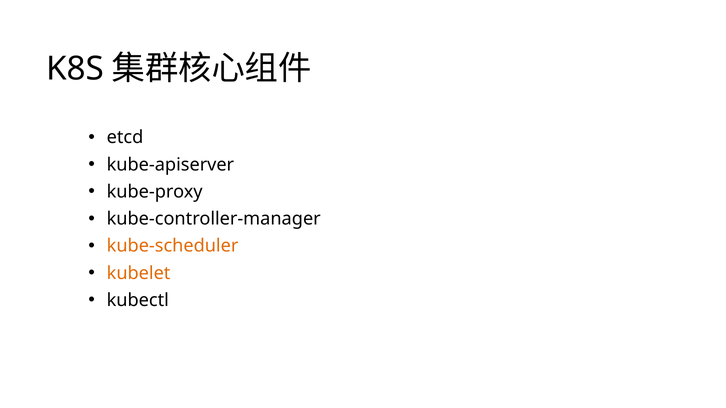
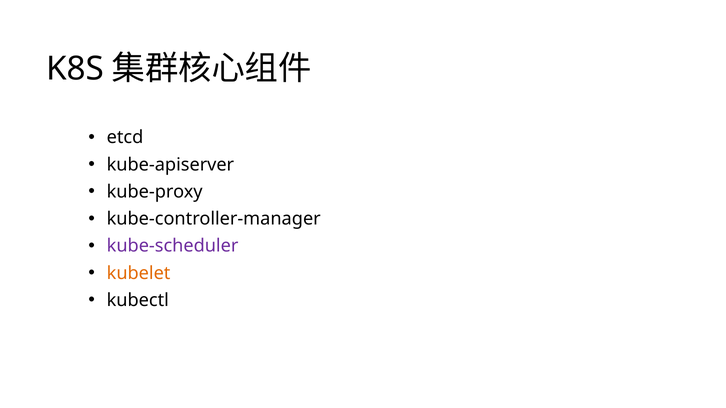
kube-scheduler colour: orange -> purple
